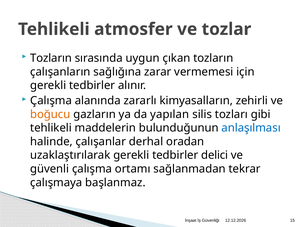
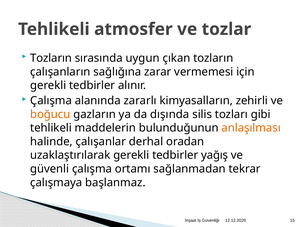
yapılan: yapılan -> dışında
anlaşılması colour: blue -> orange
delici: delici -> yağış
